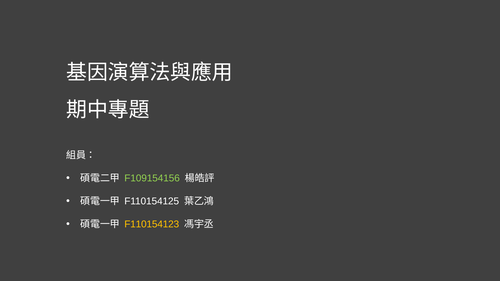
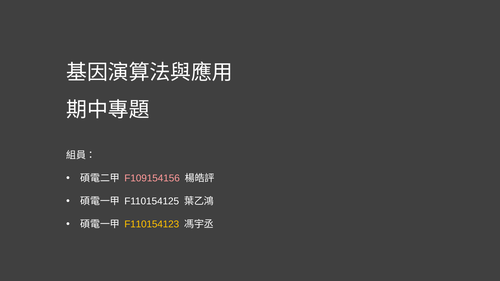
F109154156 colour: light green -> pink
